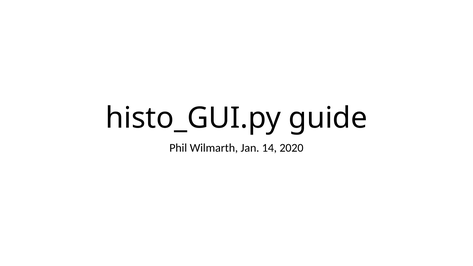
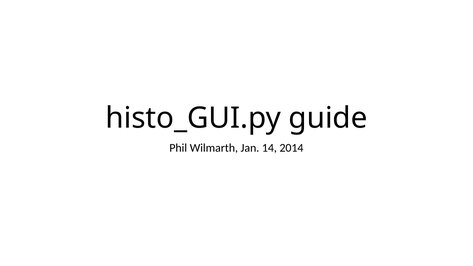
2020: 2020 -> 2014
